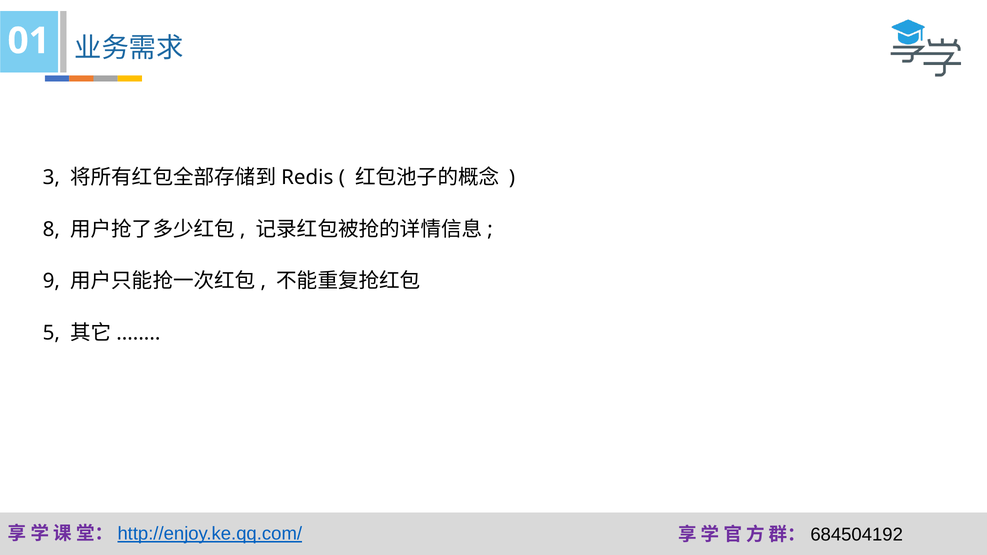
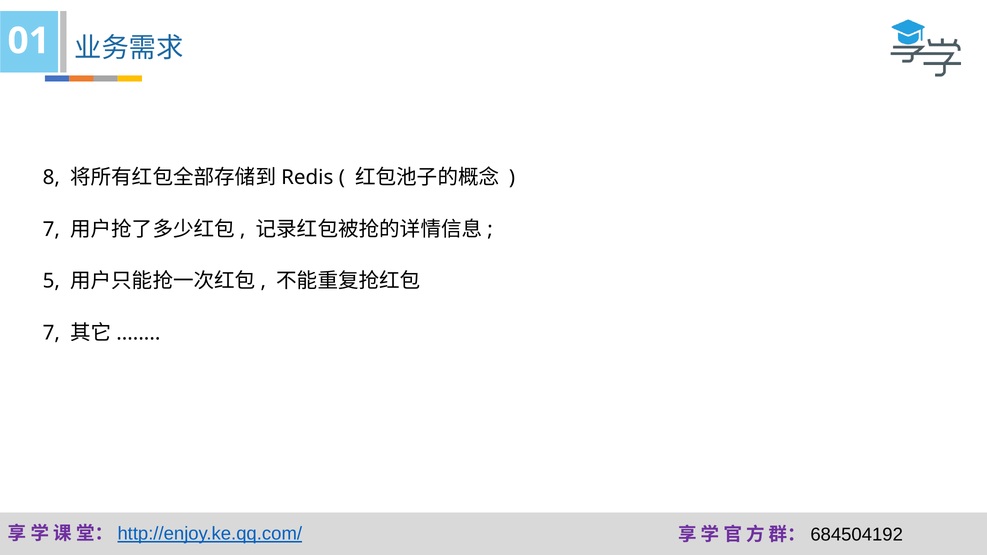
3: 3 -> 8
8 at (51, 229): 8 -> 7
9: 9 -> 5
5 at (51, 333): 5 -> 7
